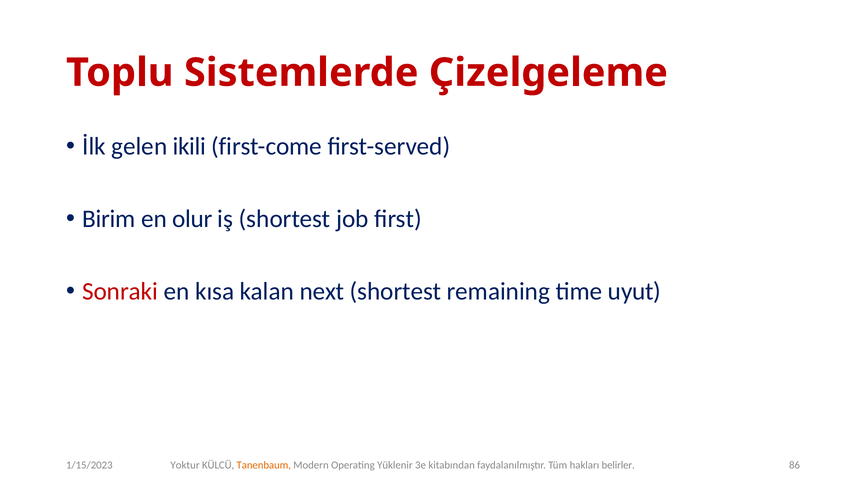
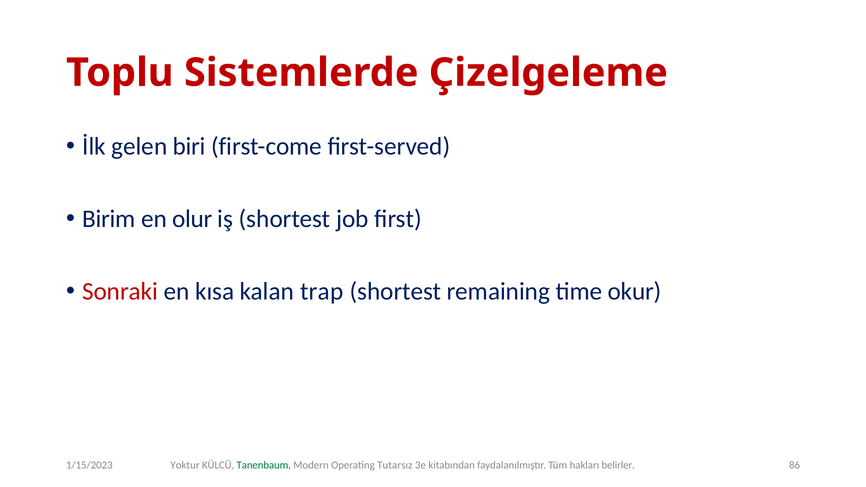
ikili: ikili -> biri
next: next -> trap
uyut: uyut -> okur
Tanenbaum colour: orange -> green
Yüklenir: Yüklenir -> Tutarsız
